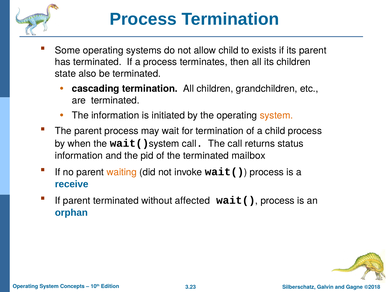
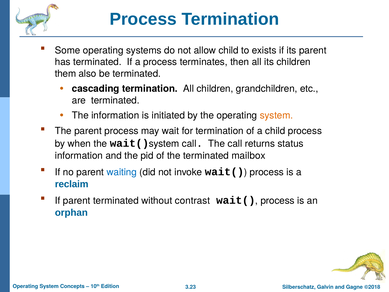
state: state -> them
waiting colour: orange -> blue
receive: receive -> reclaim
affected: affected -> contrast
